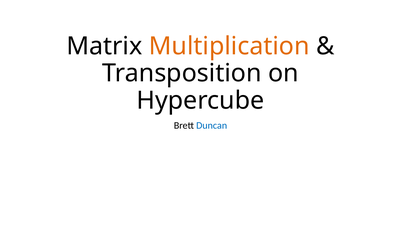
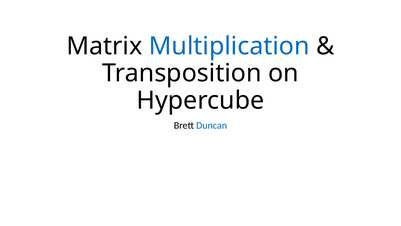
Multiplication colour: orange -> blue
